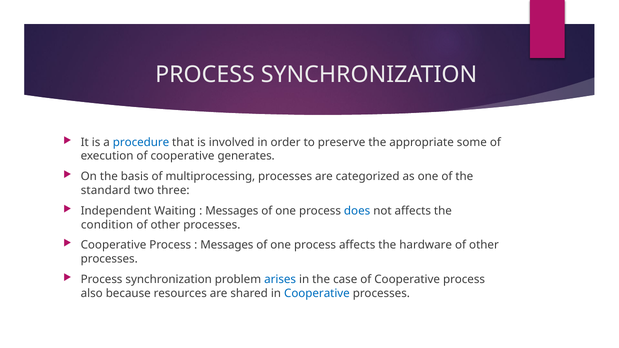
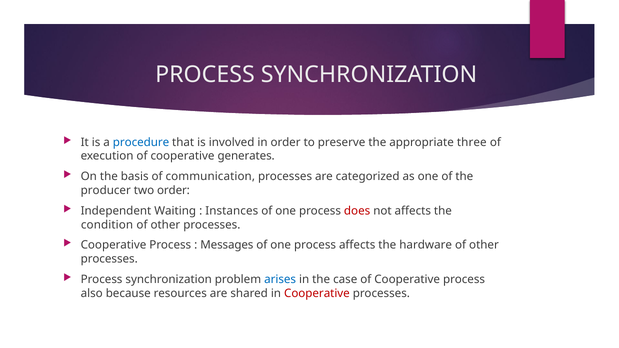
some: some -> three
multiprocessing: multiprocessing -> communication
standard: standard -> producer
two three: three -> order
Messages at (232, 211): Messages -> Instances
does colour: blue -> red
Cooperative at (317, 293) colour: blue -> red
